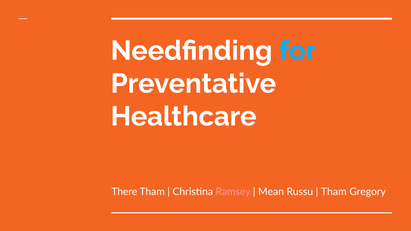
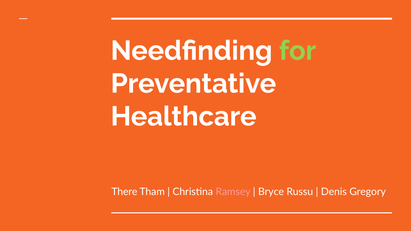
for colour: light blue -> light green
Mean: Mean -> Bryce
Tham at (334, 192): Tham -> Denis
